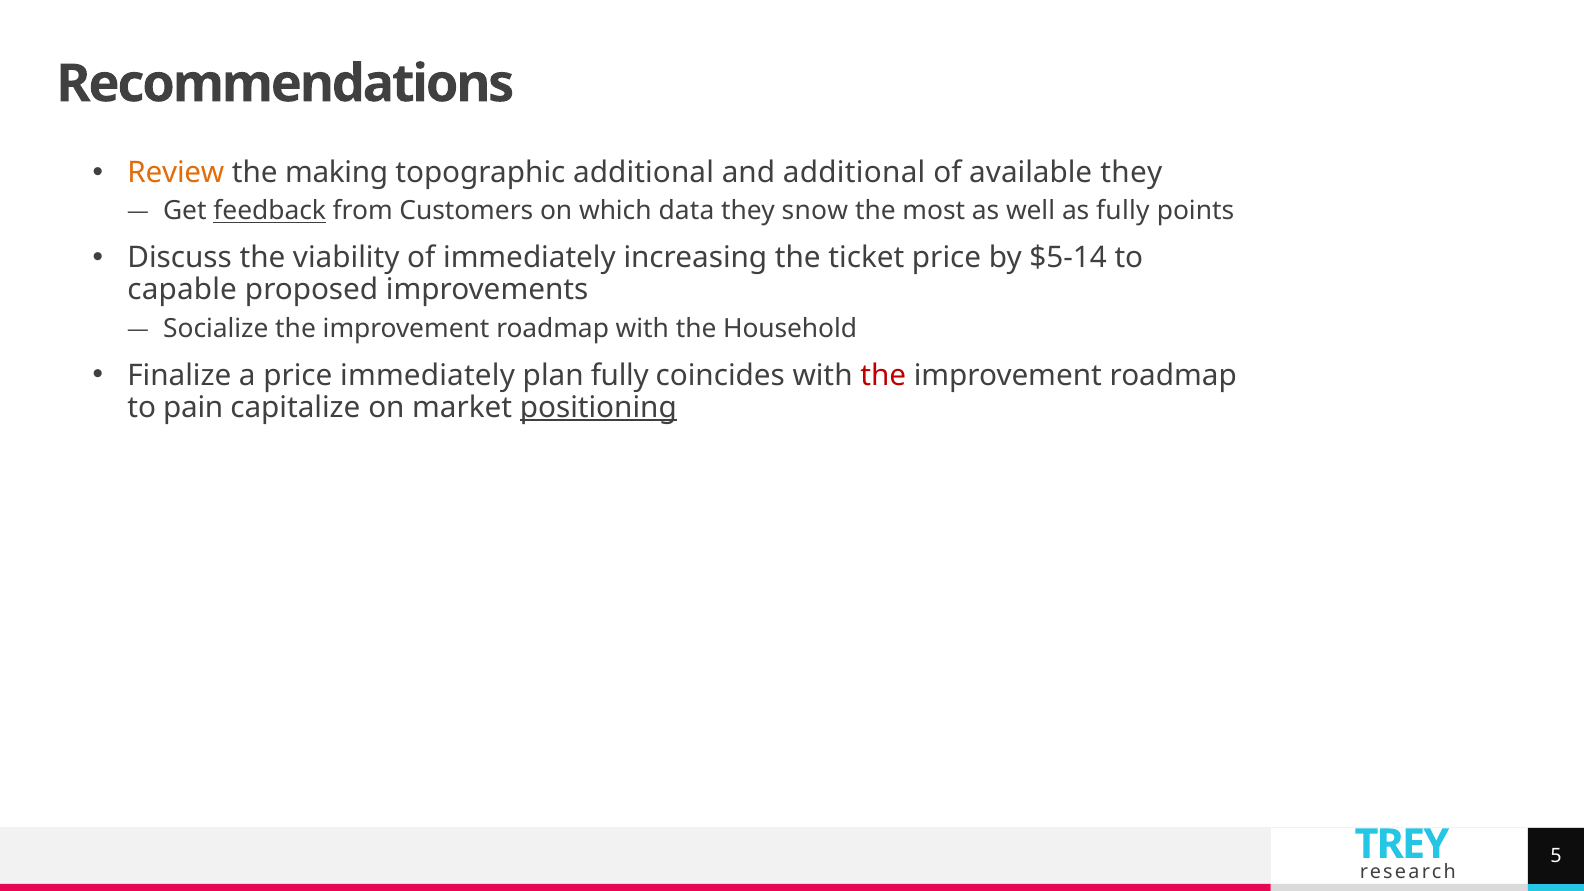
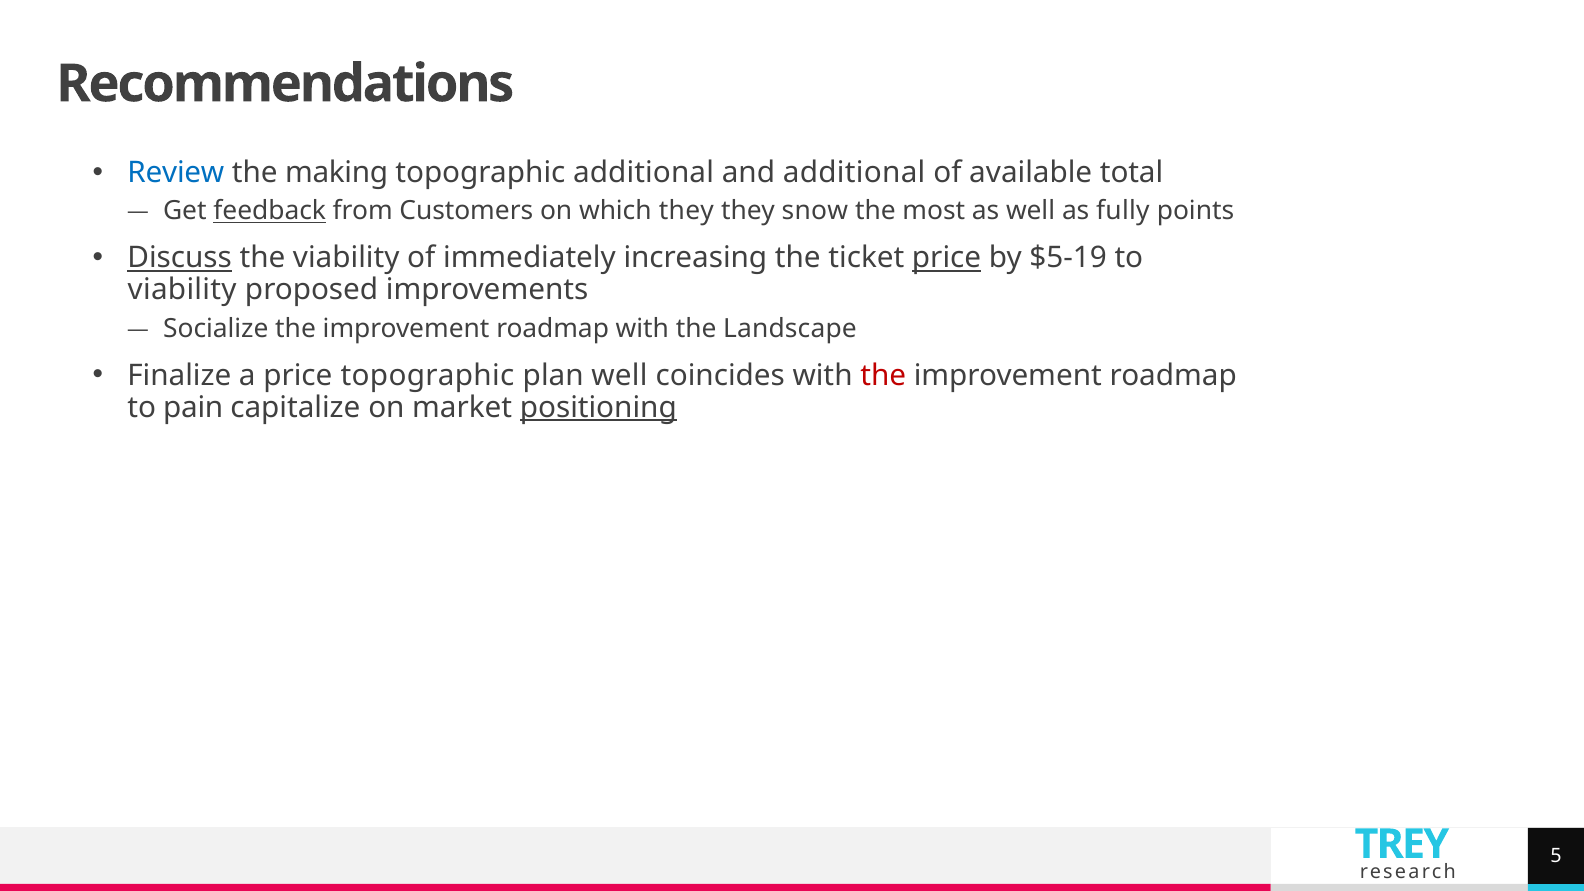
Review colour: orange -> blue
available they: they -> total
which data: data -> they
Discuss underline: none -> present
price at (947, 258) underline: none -> present
$5-14: $5-14 -> $5-19
capable at (182, 290): capable -> viability
Household: Household -> Landscape
price immediately: immediately -> topographic
plan fully: fully -> well
